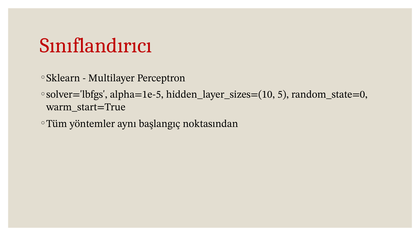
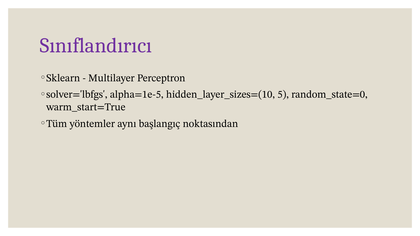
Sınıflandırıcı colour: red -> purple
